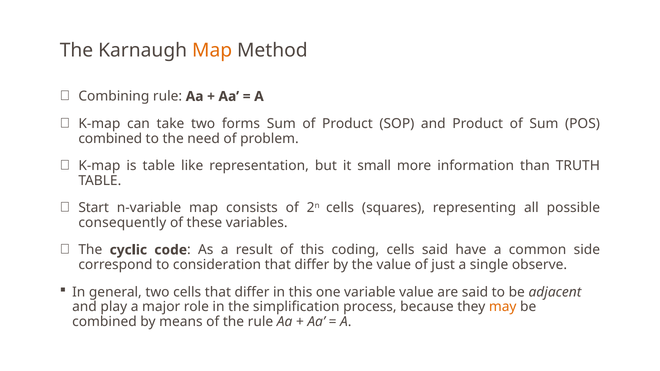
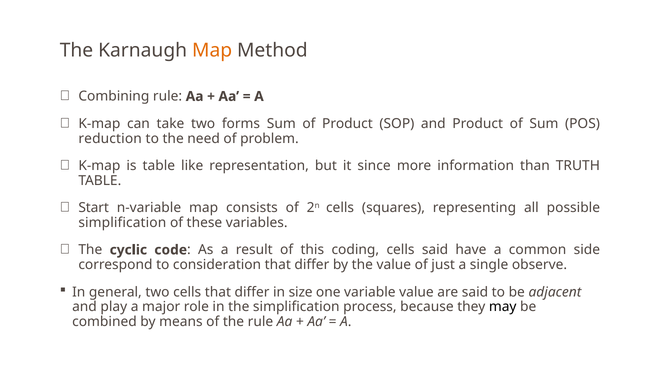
combined at (110, 139): combined -> reduction
small: small -> since
consequently at (122, 223): consequently -> simplification
in this: this -> size
may colour: orange -> black
